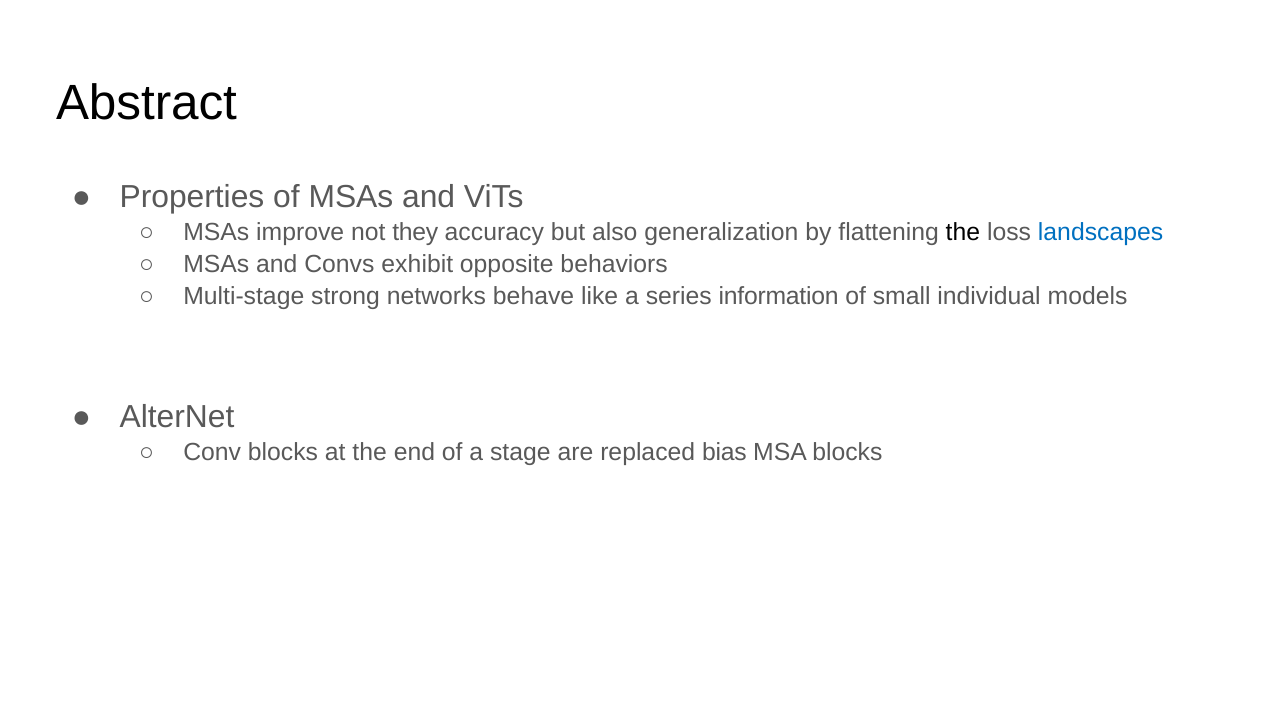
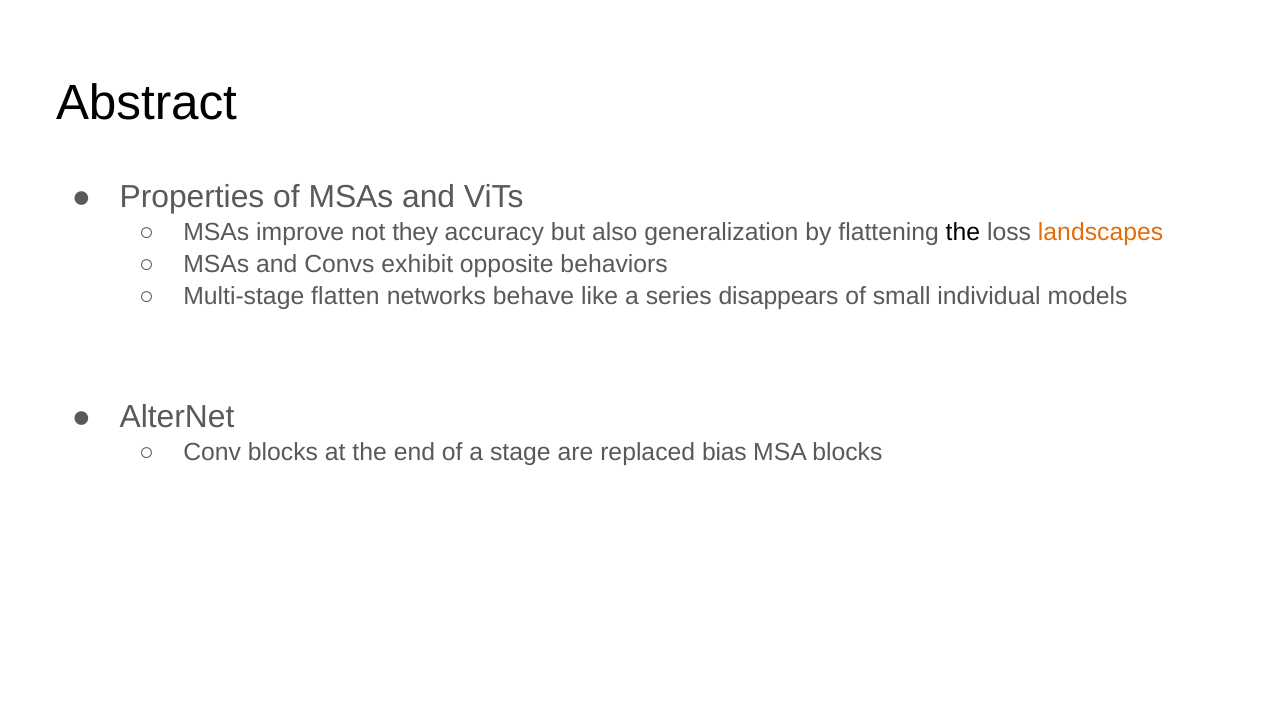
landscapes colour: blue -> orange
strong: strong -> flatten
information: information -> disappears
